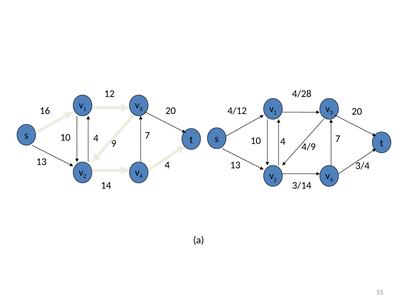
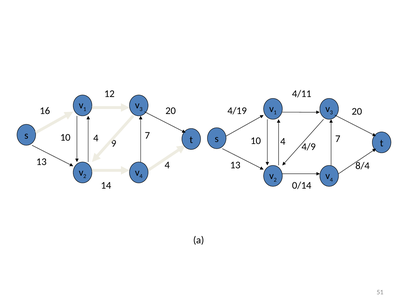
4/28: 4/28 -> 4/11
4/12: 4/12 -> 4/19
3/4: 3/4 -> 8/4
3/14: 3/14 -> 0/14
